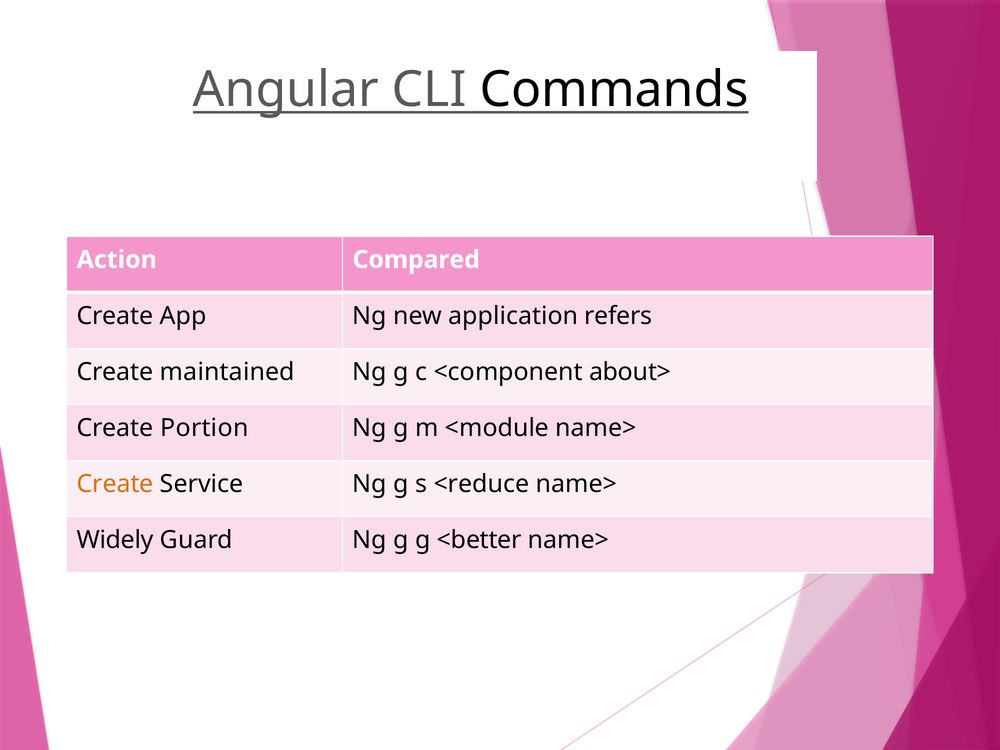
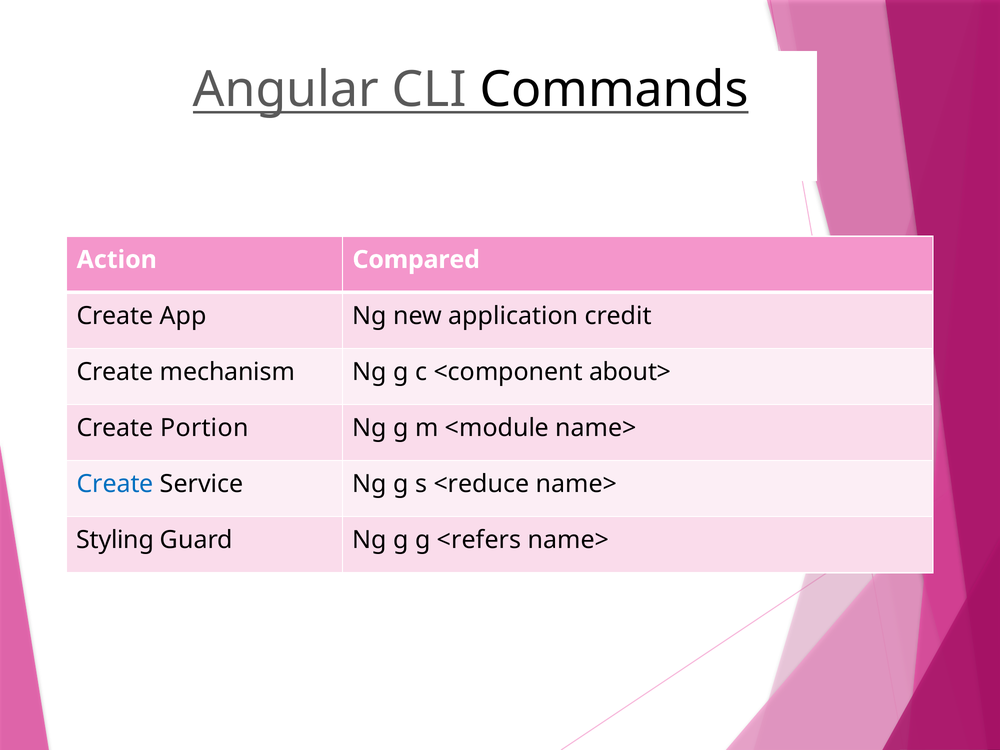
refers: refers -> credit
maintained: maintained -> mechanism
Create at (115, 484) colour: orange -> blue
Widely: Widely -> Styling
<better: <better -> <refers
